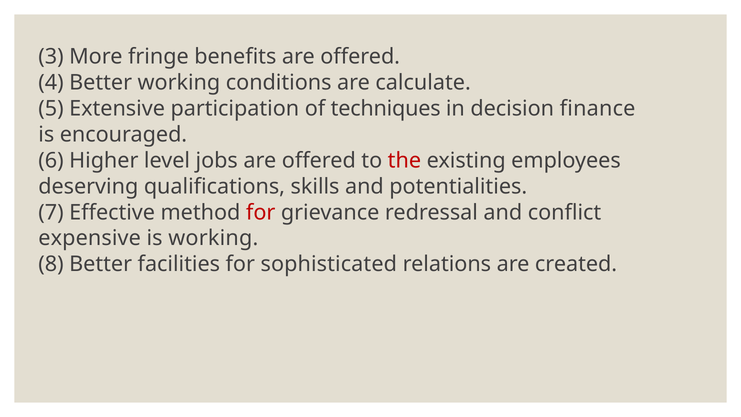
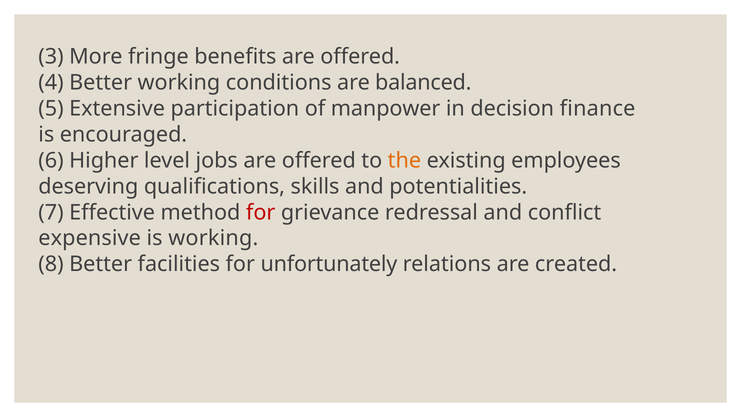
calculate: calculate -> balanced
techniques: techniques -> manpower
the colour: red -> orange
sophisticated: sophisticated -> unfortunately
